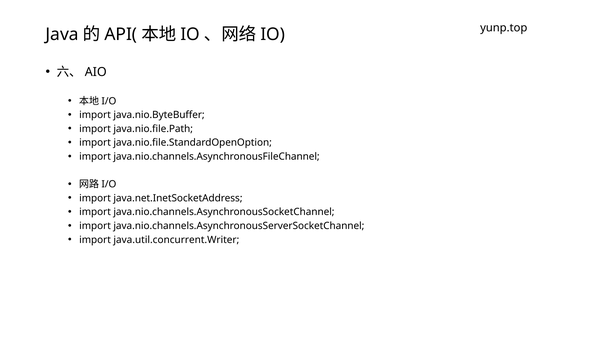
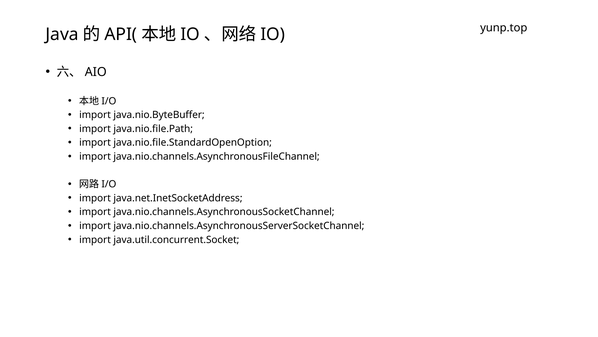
java.util.concurrent.Writer: java.util.concurrent.Writer -> java.util.concurrent.Socket
